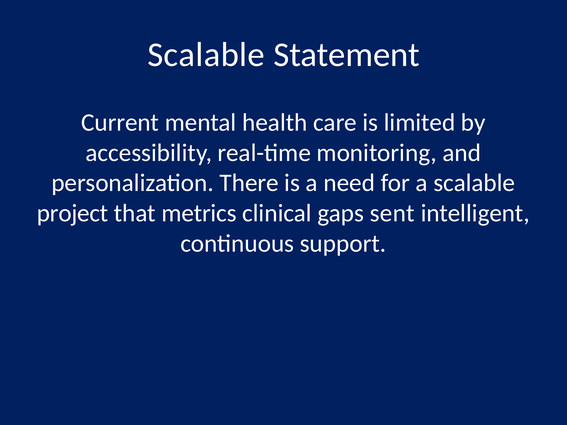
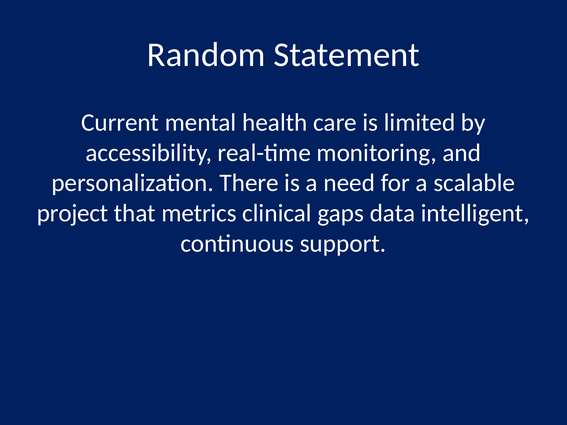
Scalable at (206, 55): Scalable -> Random
sent: sent -> data
